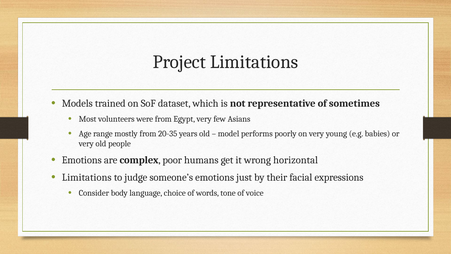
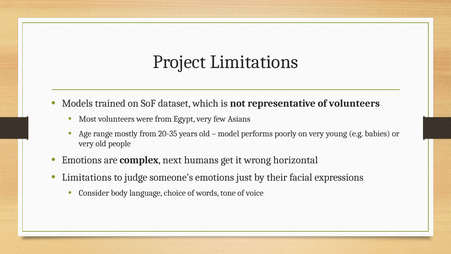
of sometimes: sometimes -> volunteers
poor: poor -> next
